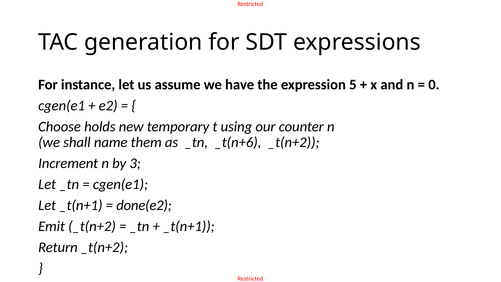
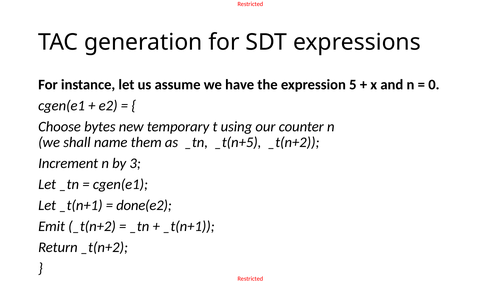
holds: holds -> bytes
_t(n+6: _t(n+6 -> _t(n+5
